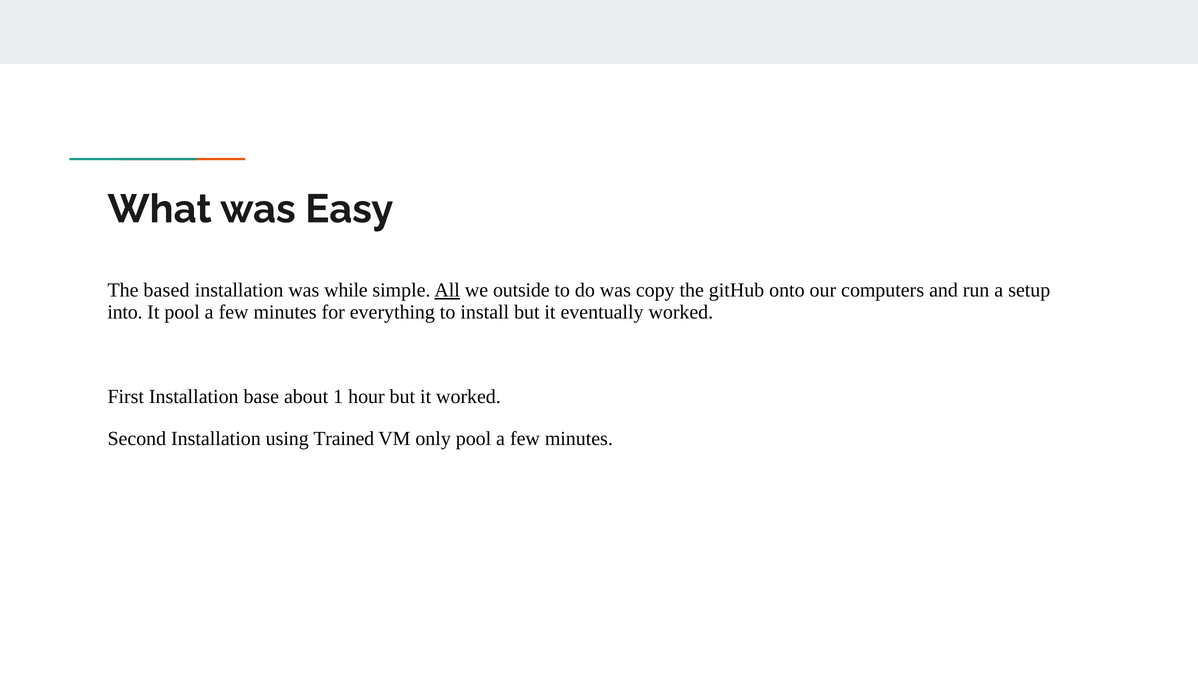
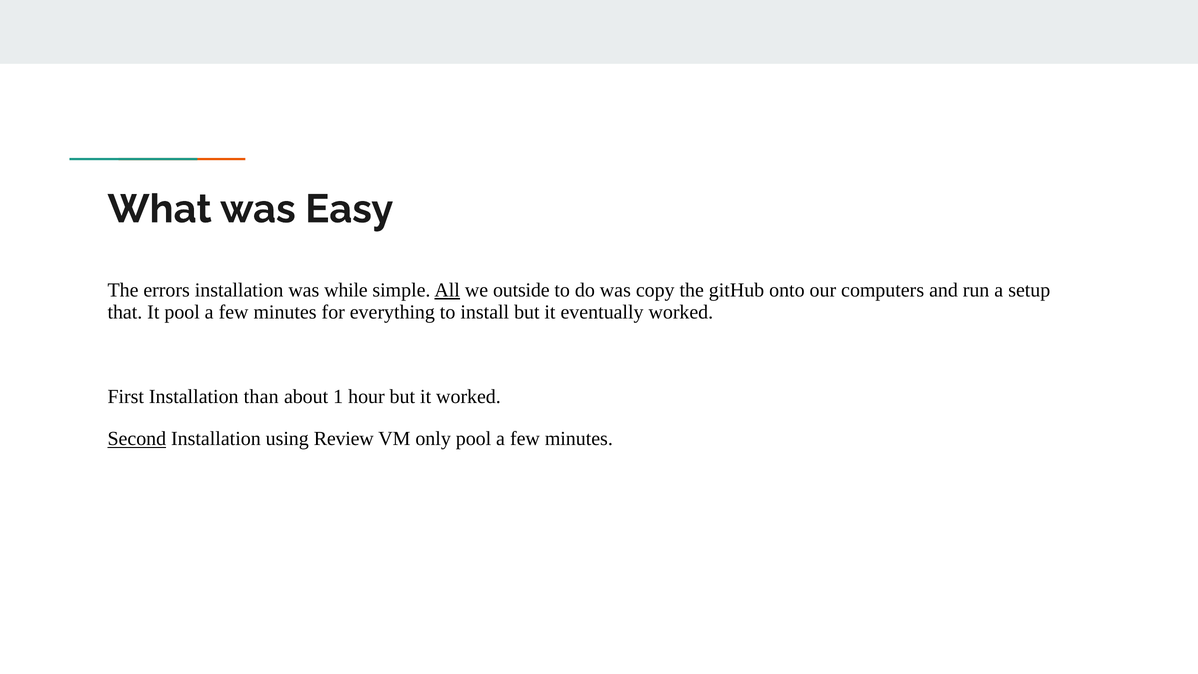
based: based -> errors
into: into -> that
base: base -> than
Second underline: none -> present
Trained: Trained -> Review
